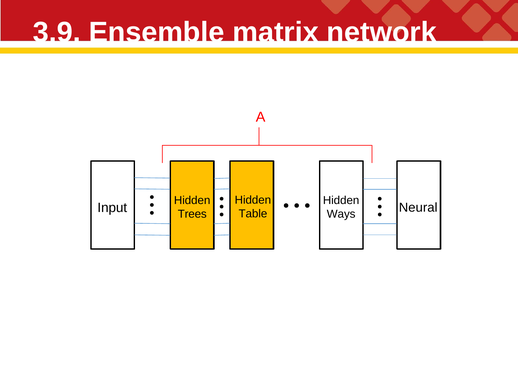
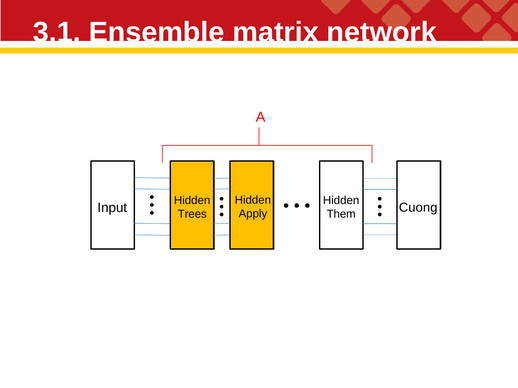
3.9: 3.9 -> 3.1
Neural: Neural -> Cuong
Table: Table -> Apply
Ways: Ways -> Them
